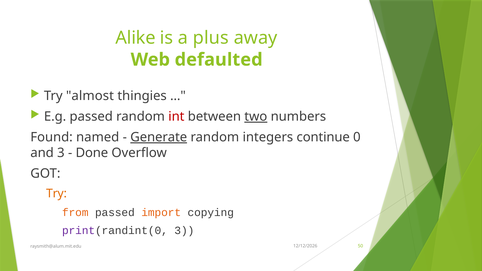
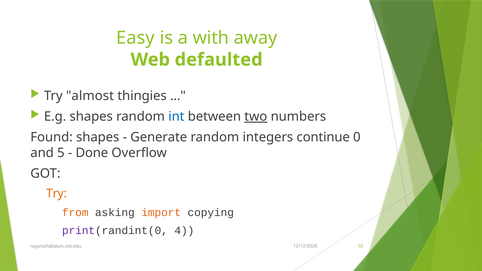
Alike: Alike -> Easy
plus: plus -> with
E.g passed: passed -> shapes
int colour: red -> blue
Found named: named -> shapes
Generate underline: present -> none
and 3: 3 -> 5
from passed: passed -> asking
print(randint(0 3: 3 -> 4
